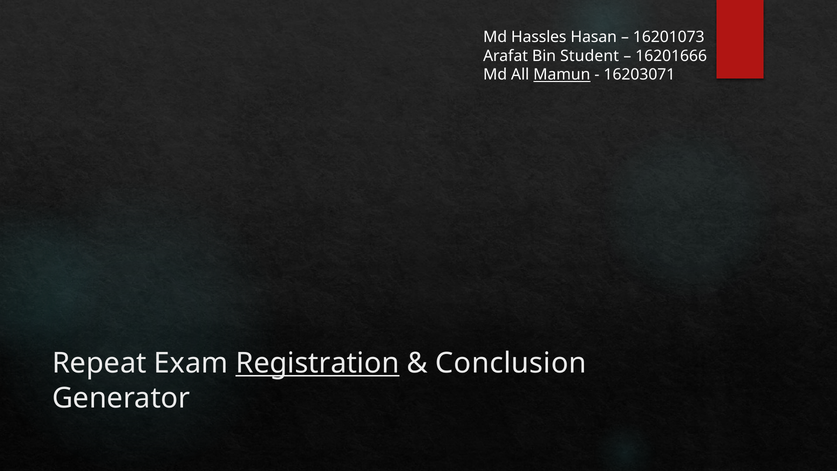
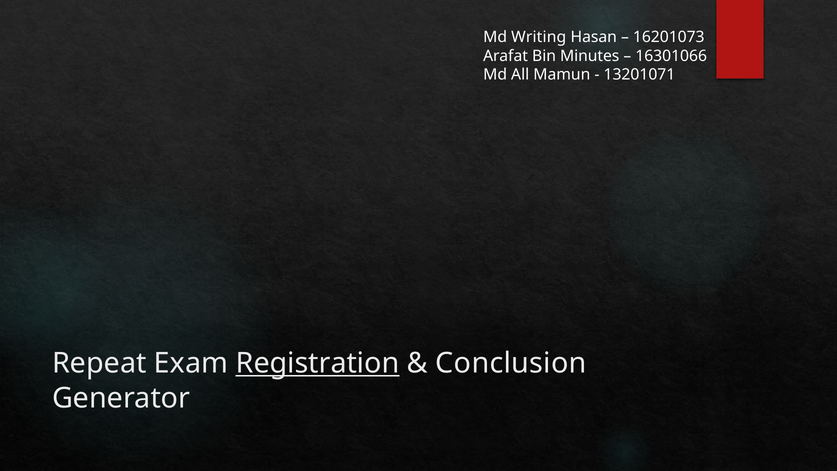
Hassles: Hassles -> Writing
Student: Student -> Minutes
16201666: 16201666 -> 16301066
Mamun underline: present -> none
16203071: 16203071 -> 13201071
